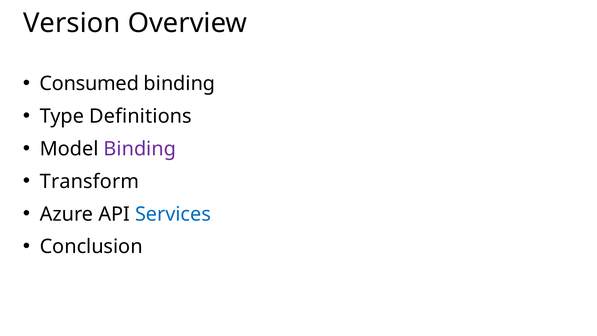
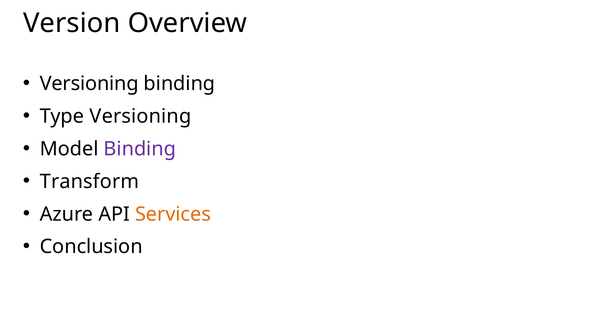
Consumed at (89, 84): Consumed -> Versioning
Type Definitions: Definitions -> Versioning
Services colour: blue -> orange
